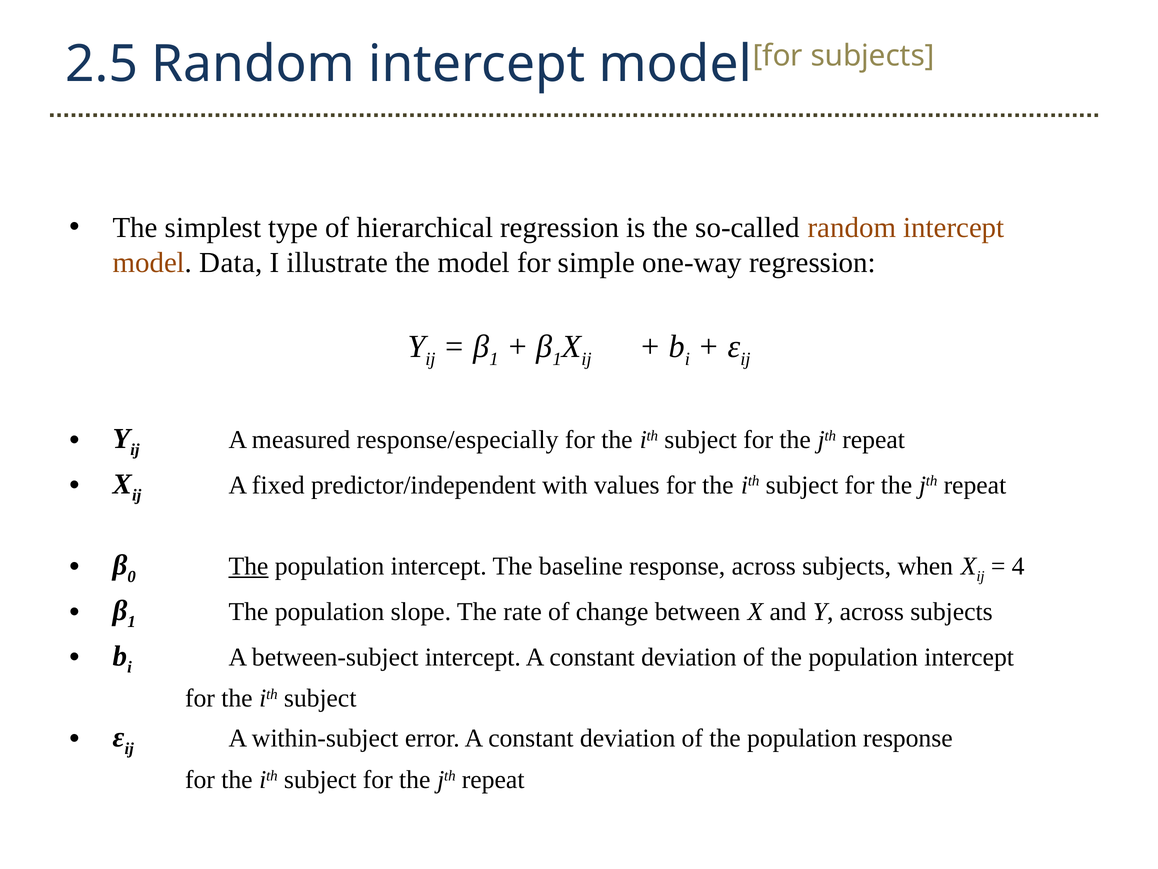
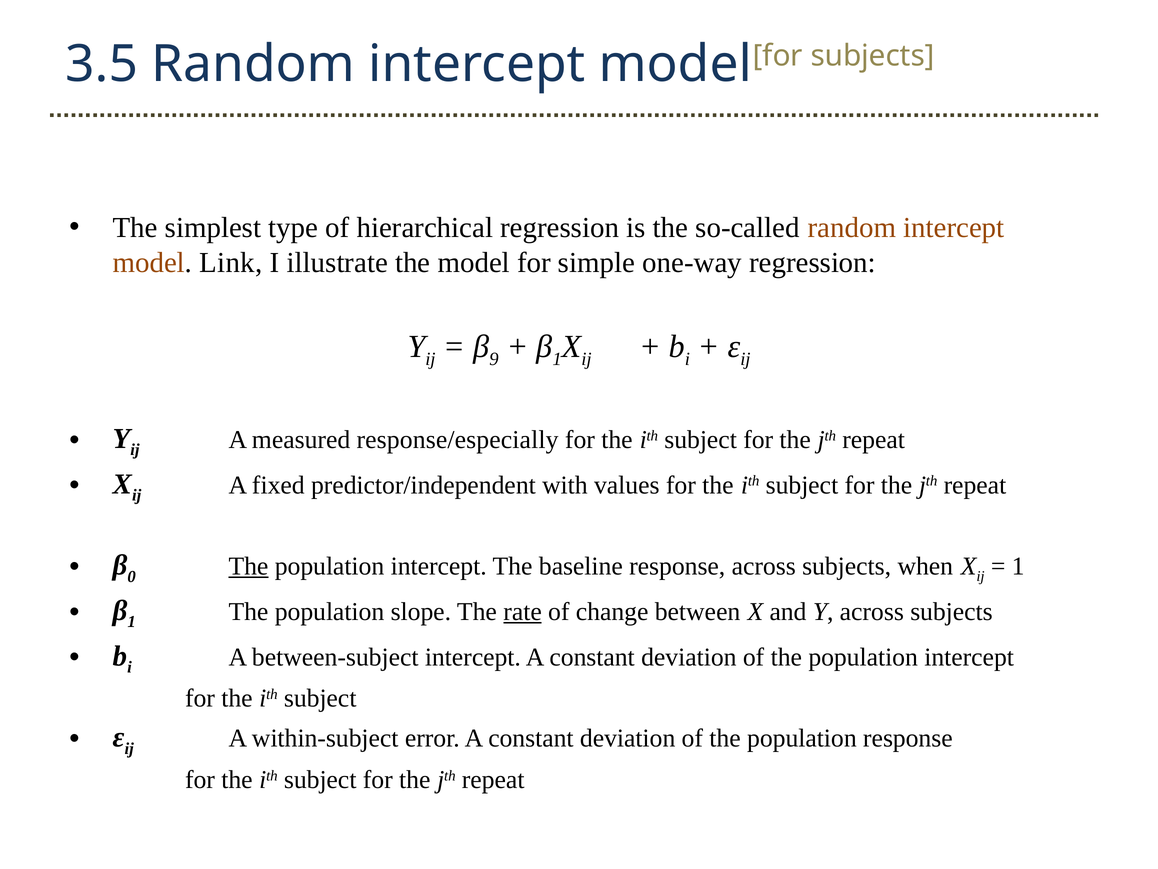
2.5: 2.5 -> 3.5
Data: Data -> Link
1 at (494, 359): 1 -> 9
4 at (1018, 566): 4 -> 1
rate underline: none -> present
